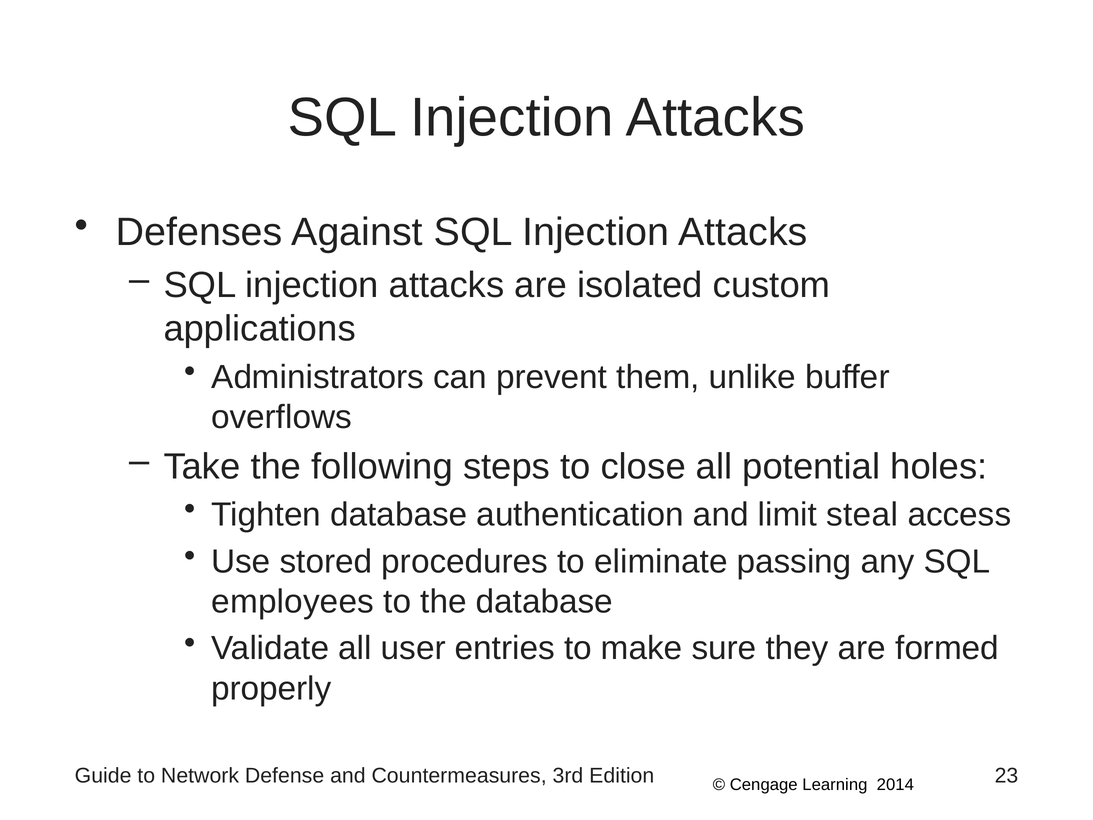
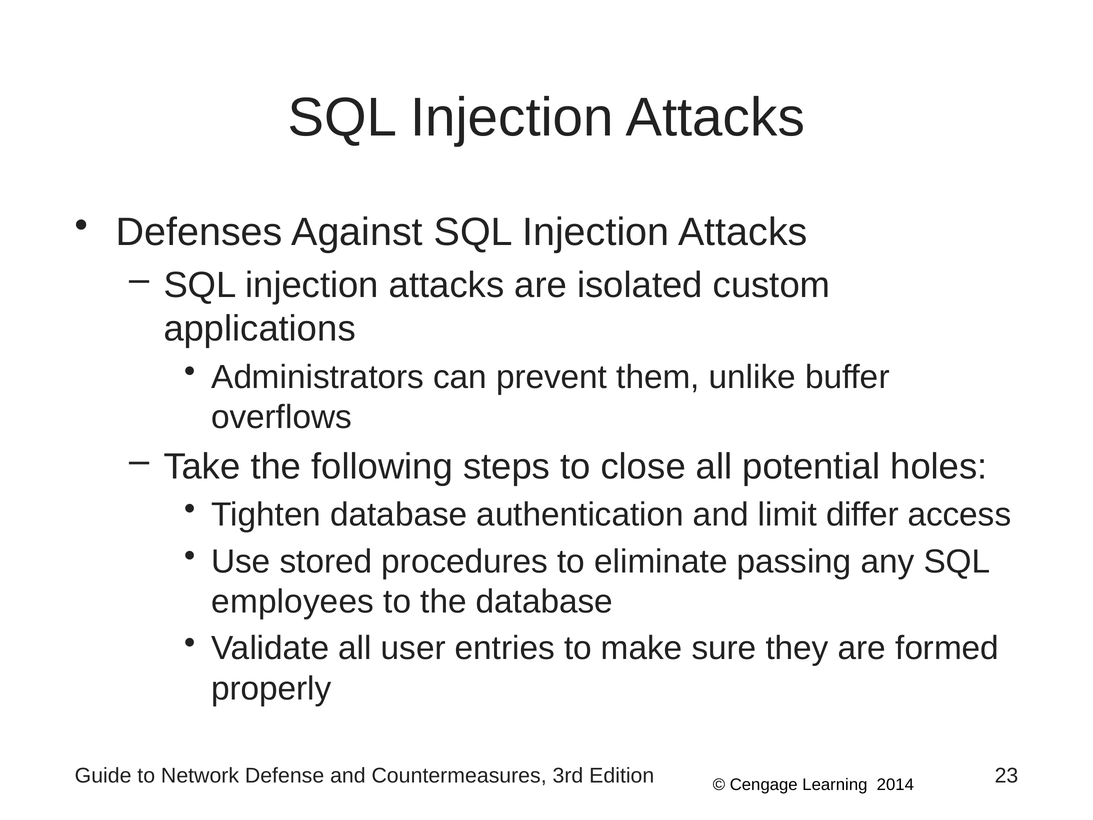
steal: steal -> differ
